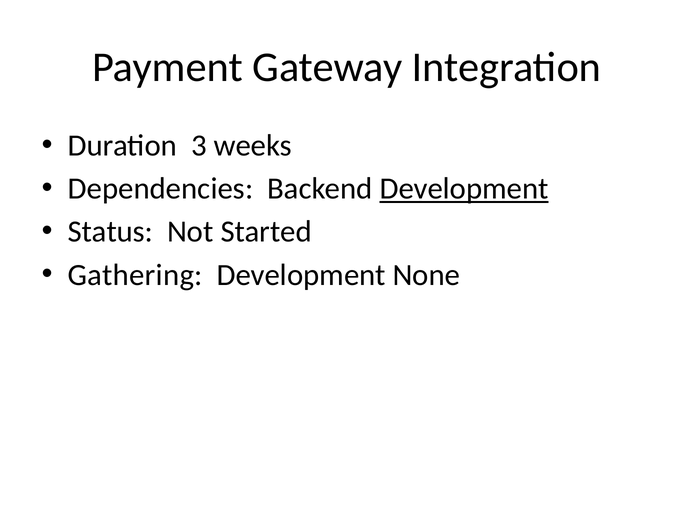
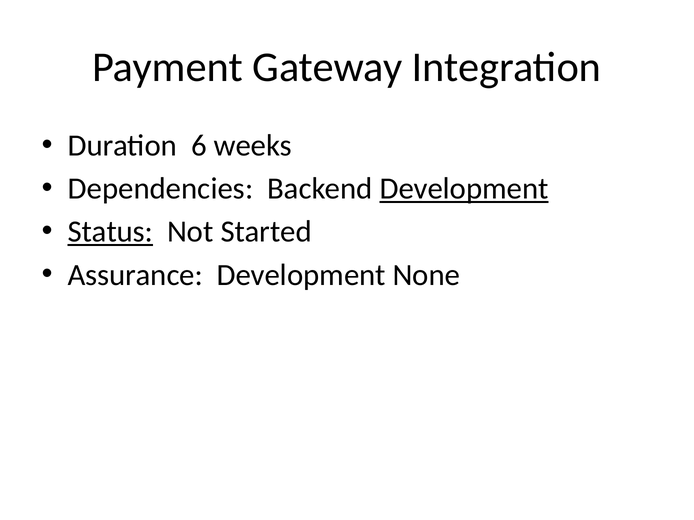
3: 3 -> 6
Status underline: none -> present
Gathering: Gathering -> Assurance
